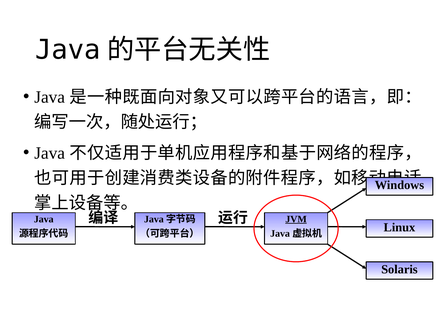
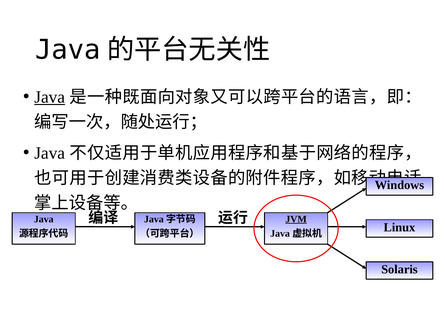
Java at (50, 97) underline: none -> present
